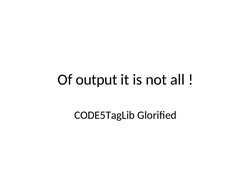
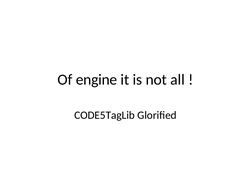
output: output -> engine
